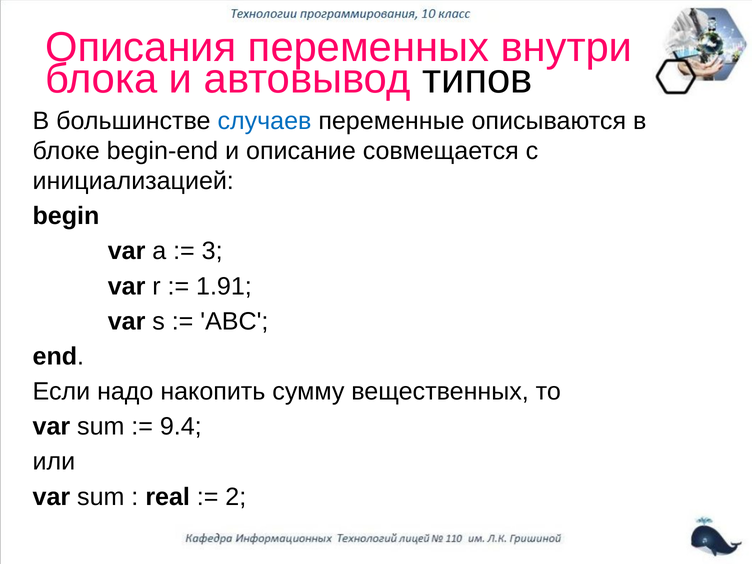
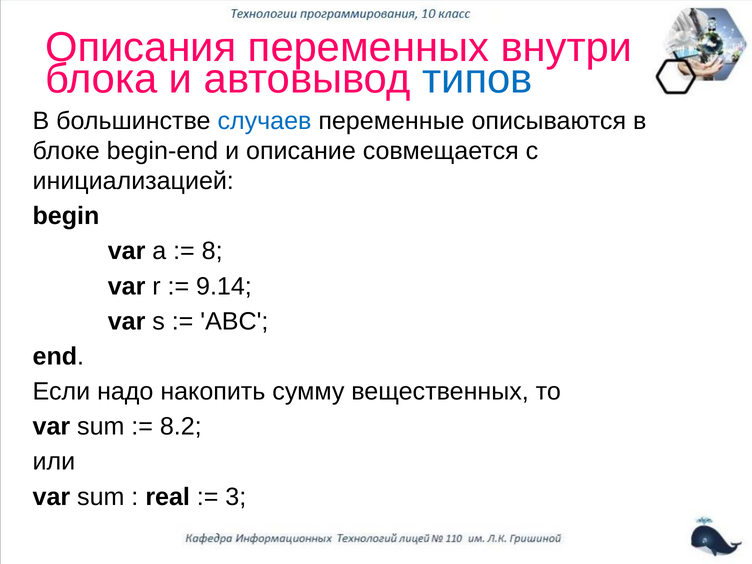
типов colour: black -> blue
3: 3 -> 8
1.91: 1.91 -> 9.14
9.4: 9.4 -> 8.2
2: 2 -> 3
